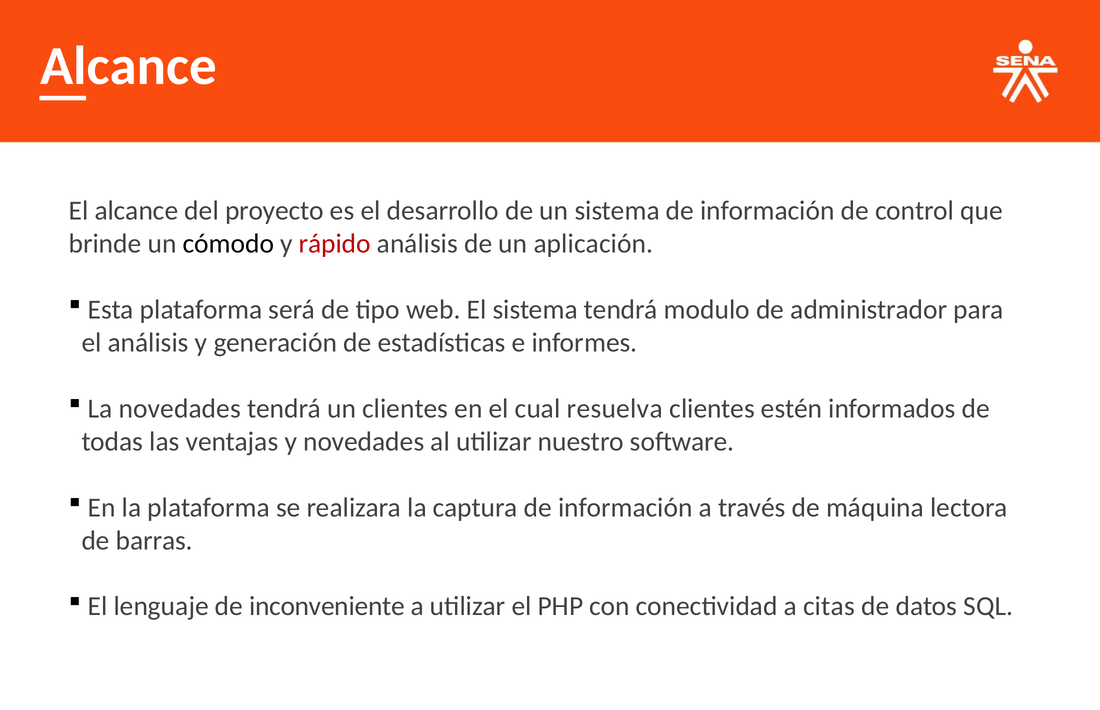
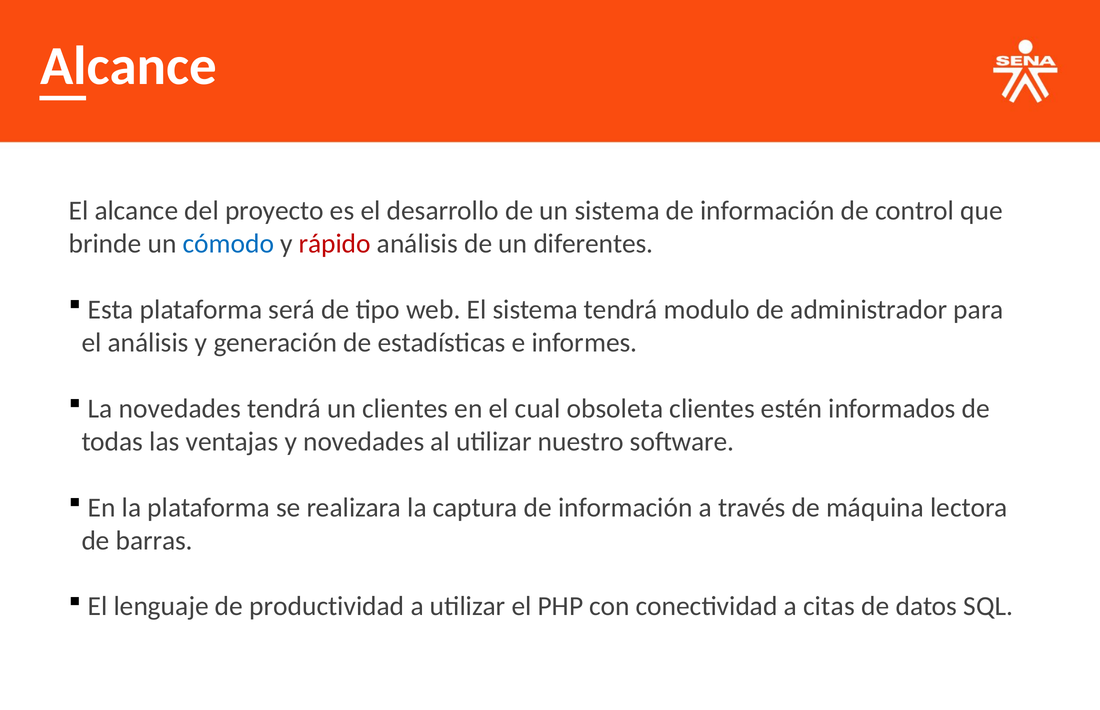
cómodo colour: black -> blue
aplicación: aplicación -> diferentes
resuelva: resuelva -> obsoleta
inconveniente: inconveniente -> productividad
